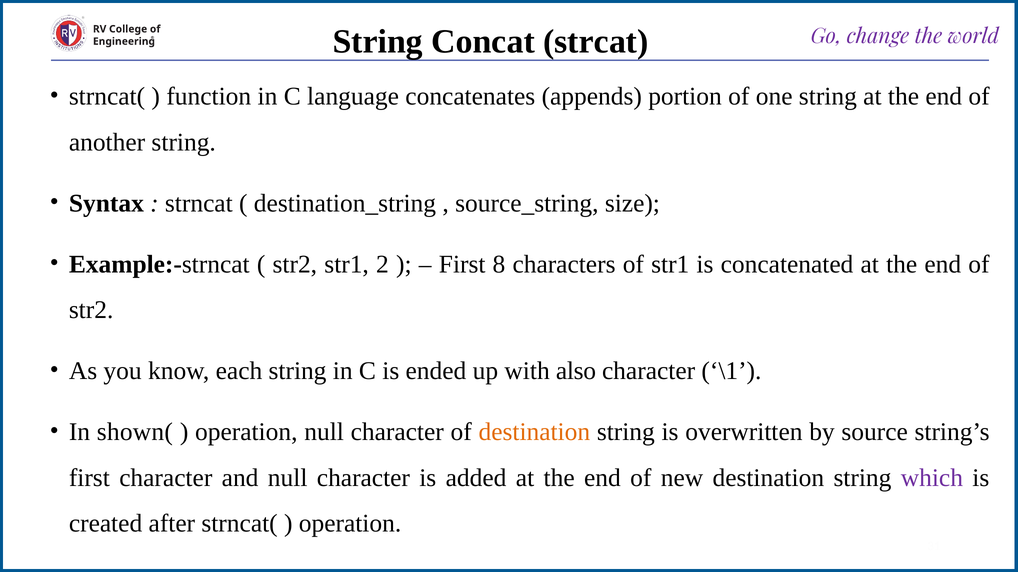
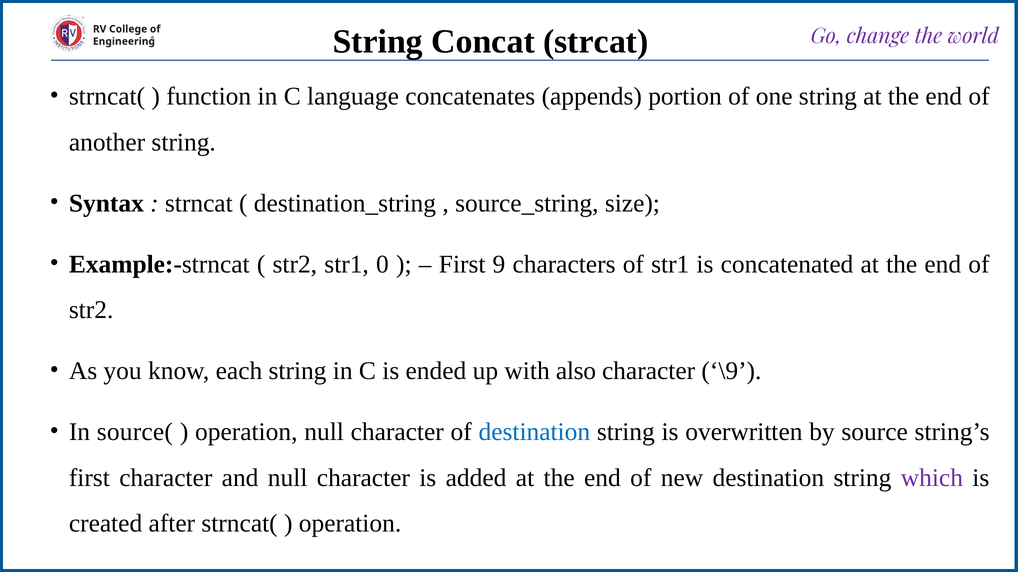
2: 2 -> 0
8: 8 -> 9
\1: \1 -> \9
shown(: shown( -> source(
destination at (534, 432) colour: orange -> blue
